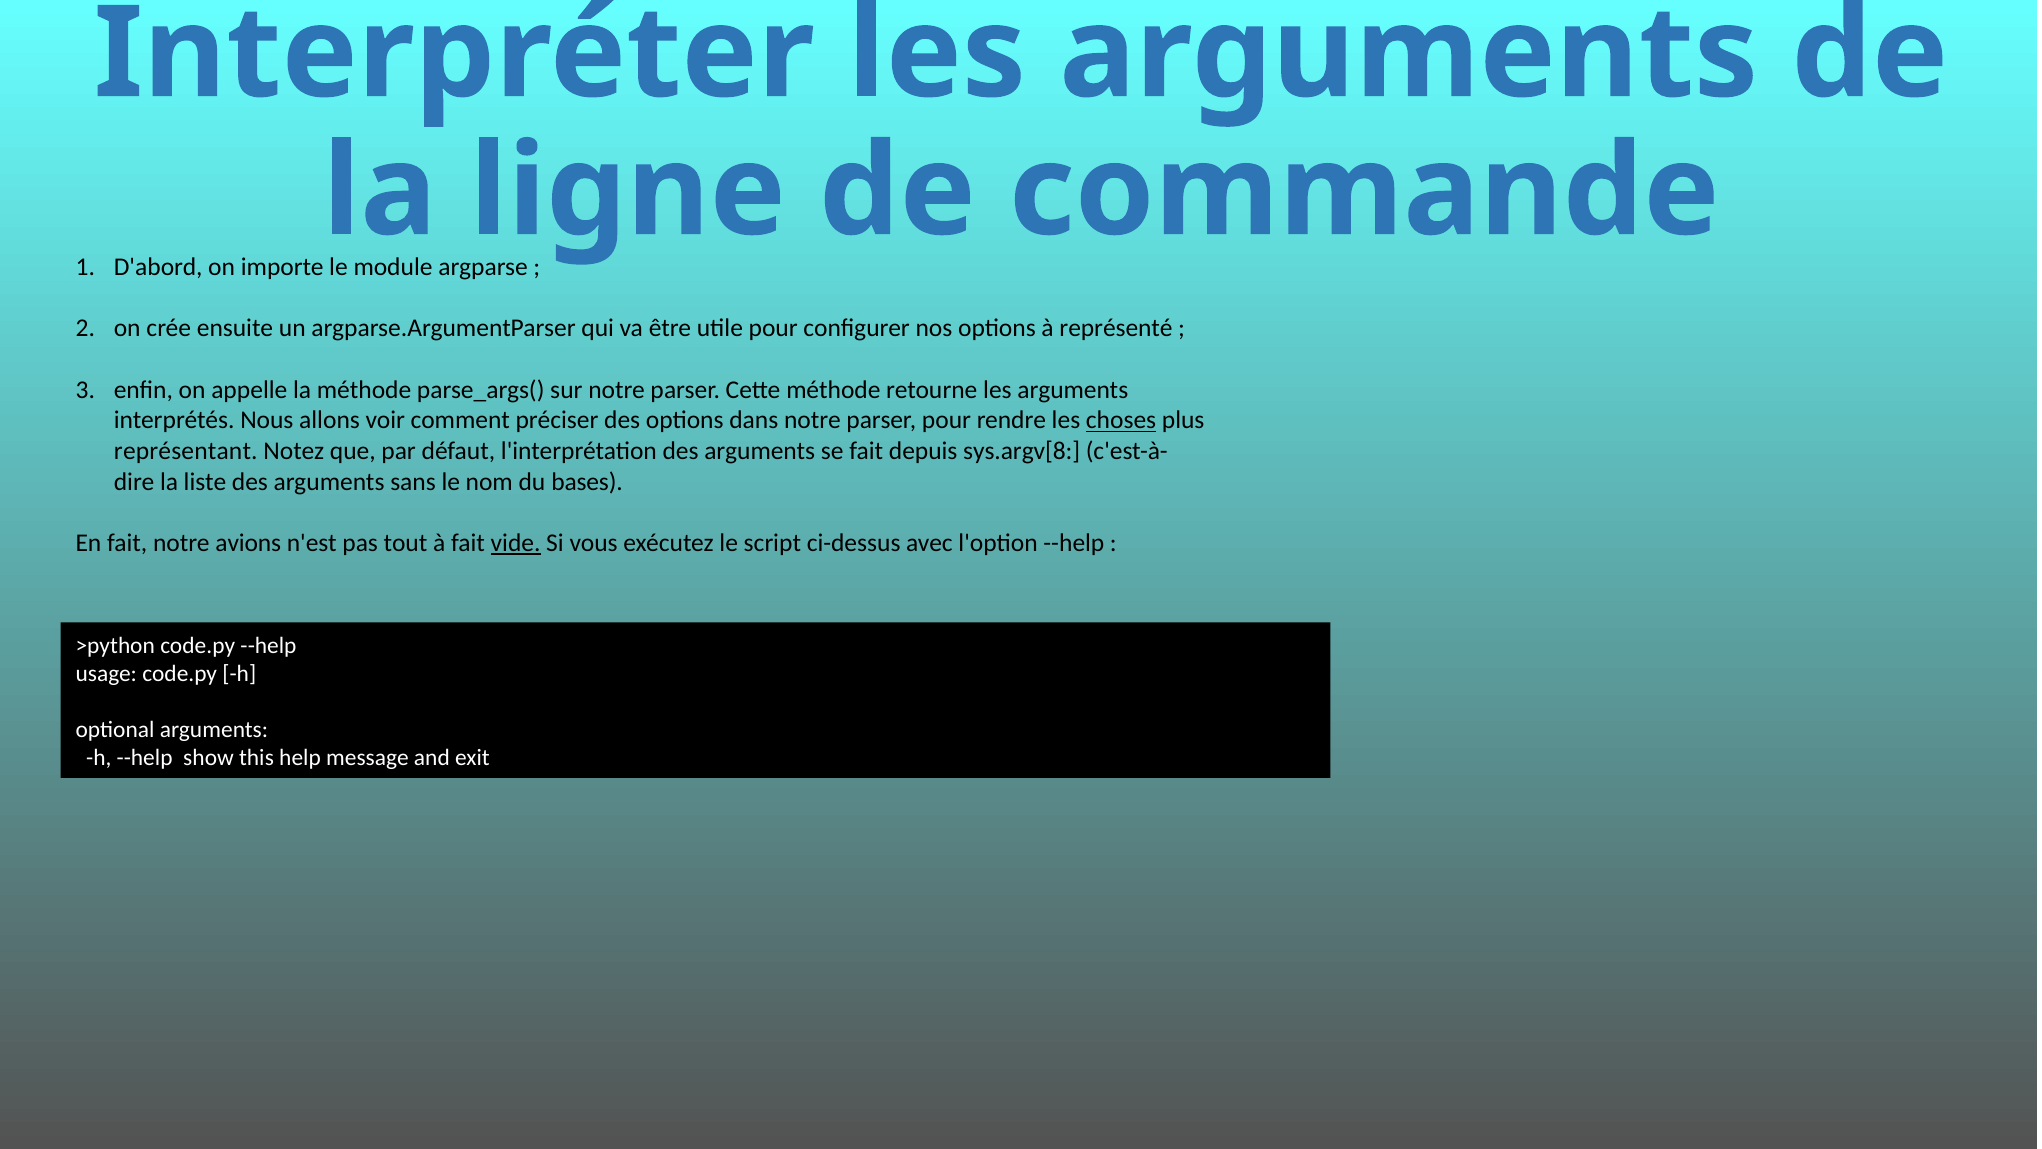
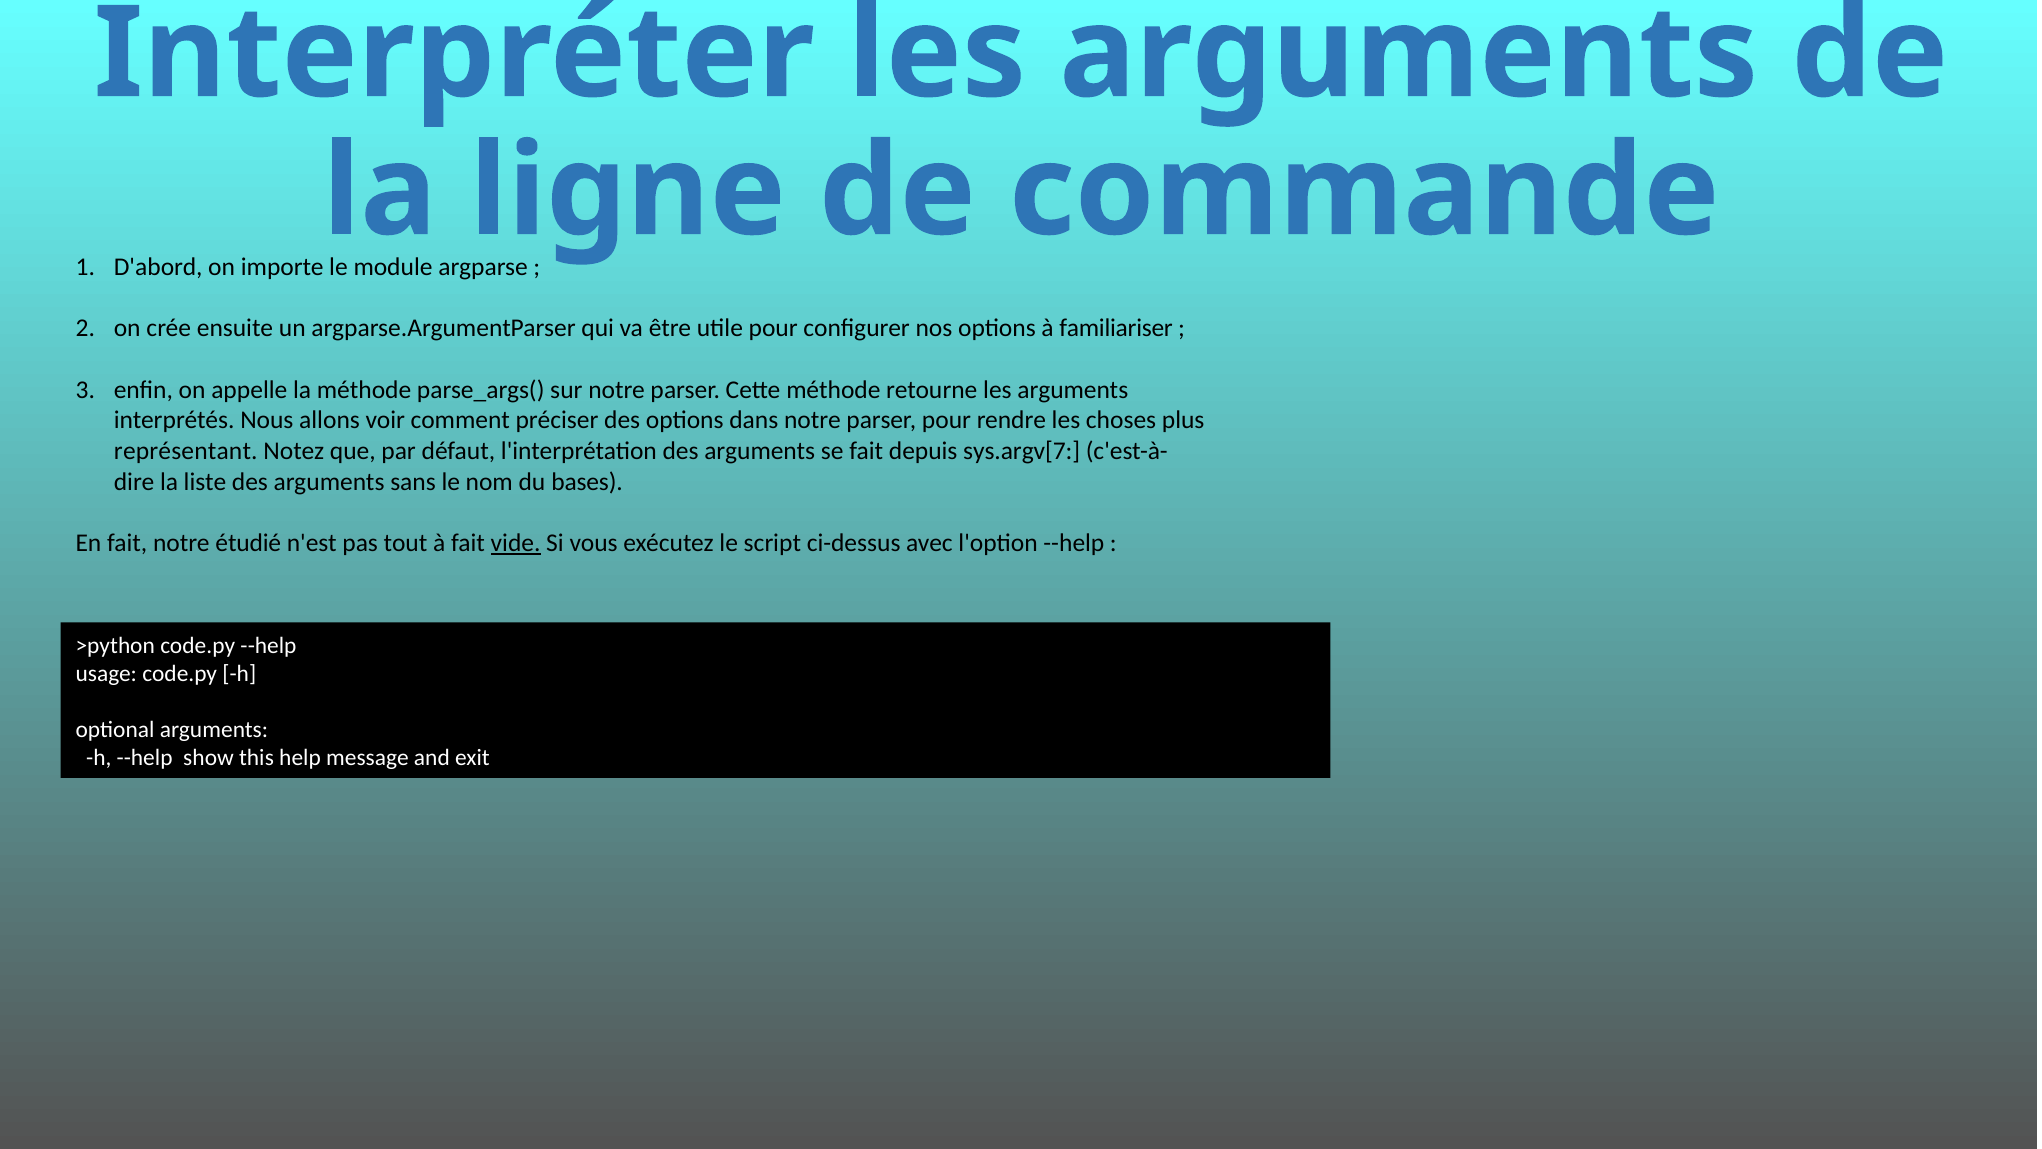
représenté: représenté -> familiariser
choses underline: present -> none
sys.argv[8: sys.argv[8 -> sys.argv[7
avions: avions -> étudié
